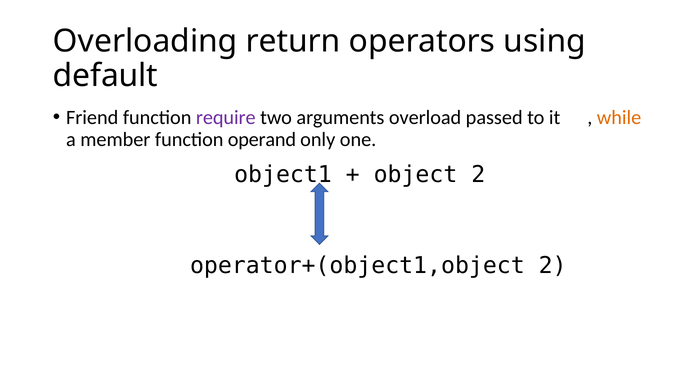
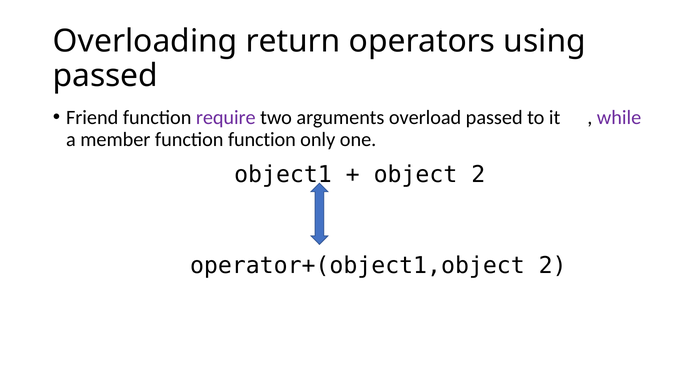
default at (105, 76): default -> passed
while colour: orange -> purple
function operand: operand -> function
